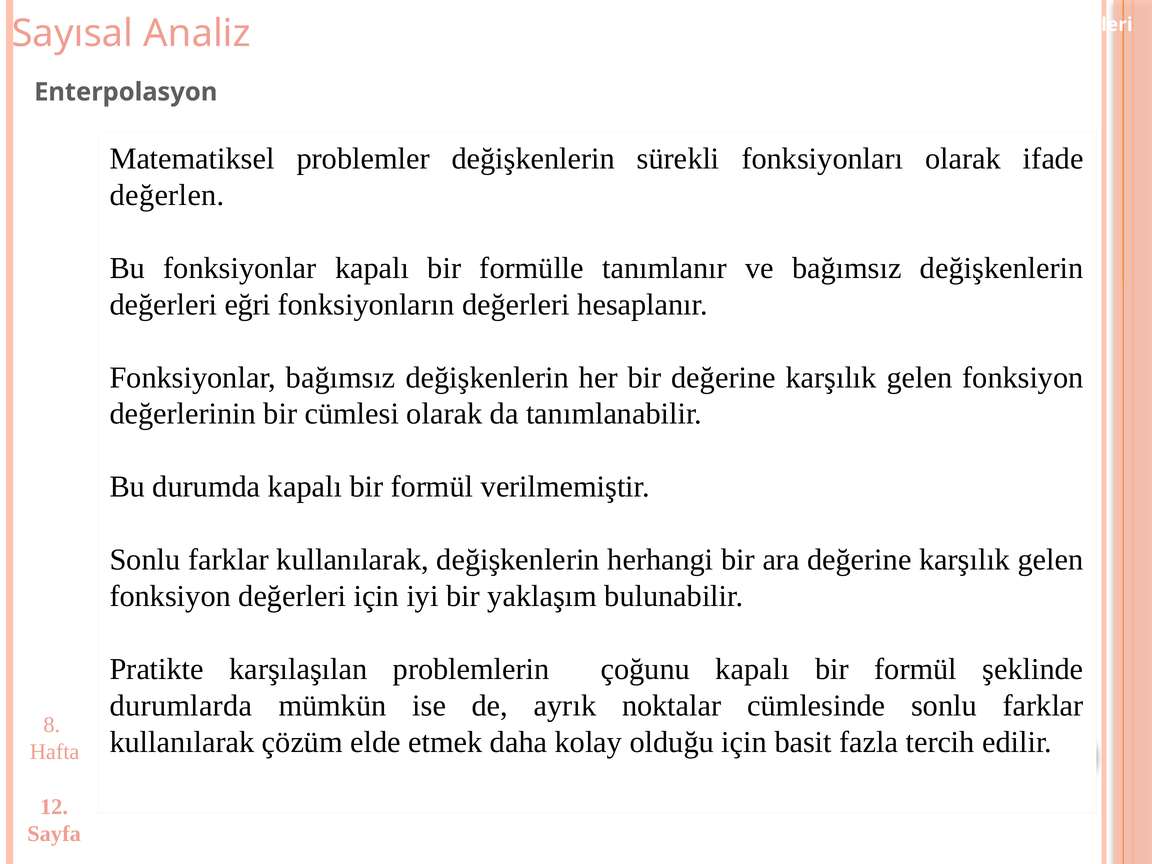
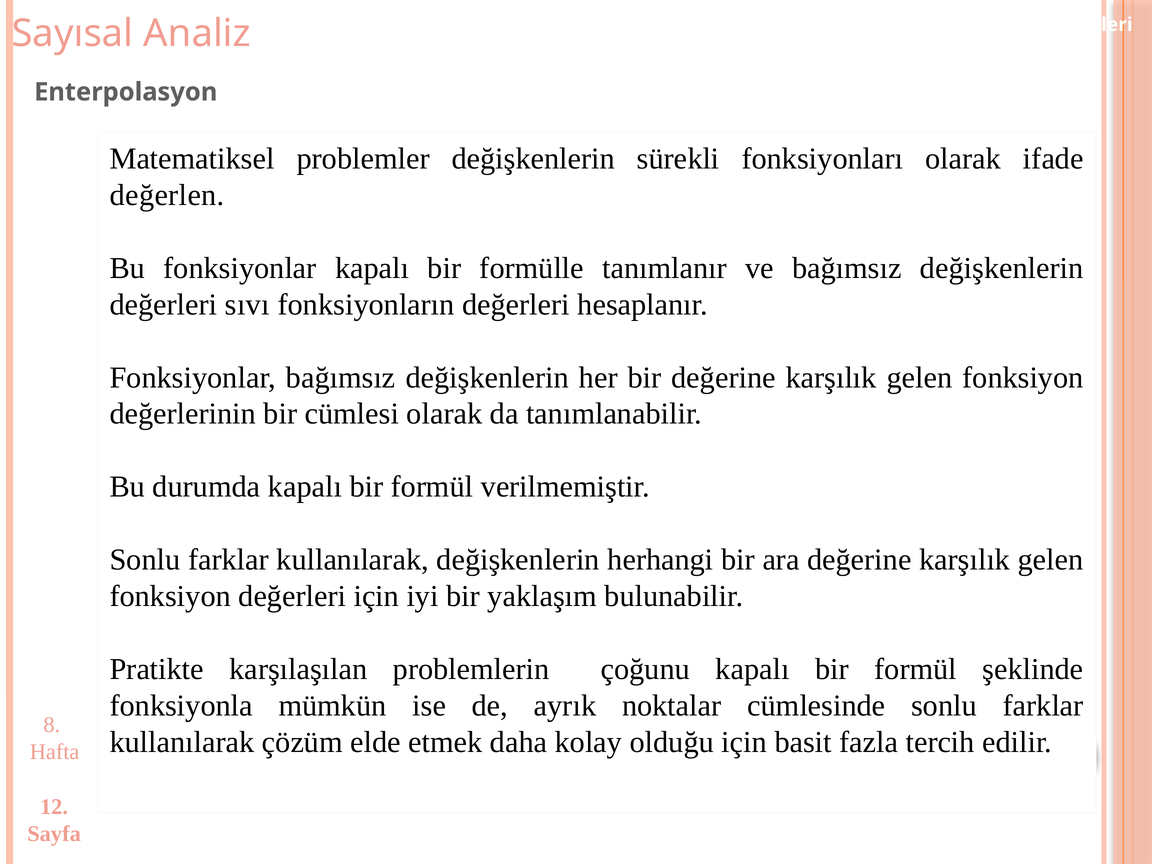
değerleri eğri: eğri -> sıvı
durumlarda: durumlarda -> fonksiyonla
